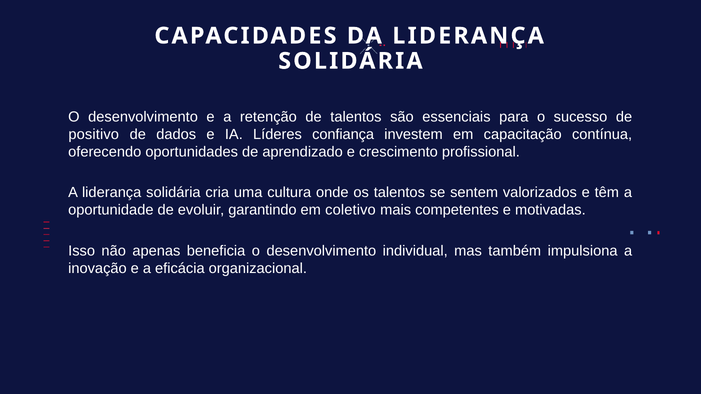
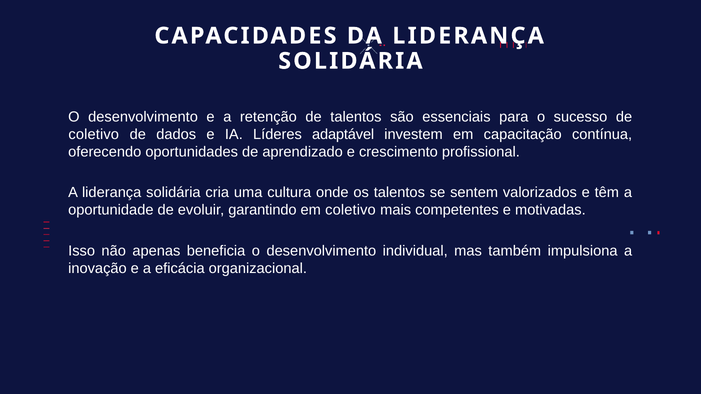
positivo at (94, 134): positivo -> coletivo
confiança: confiança -> adaptável
